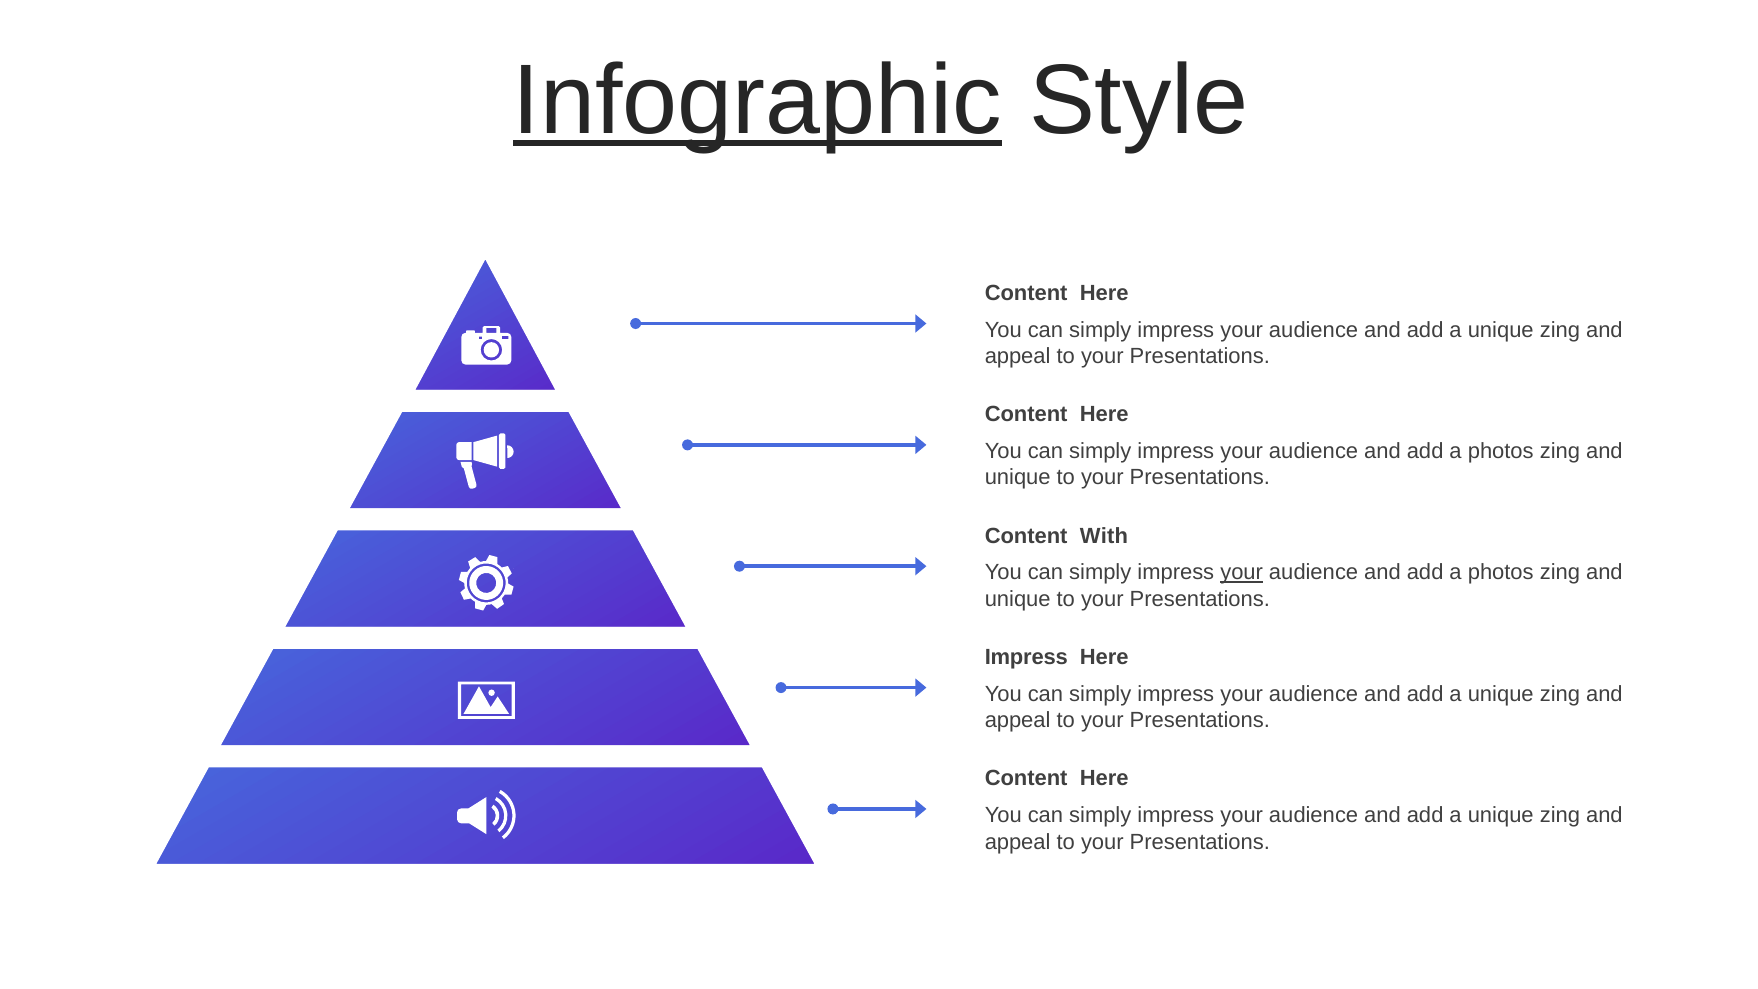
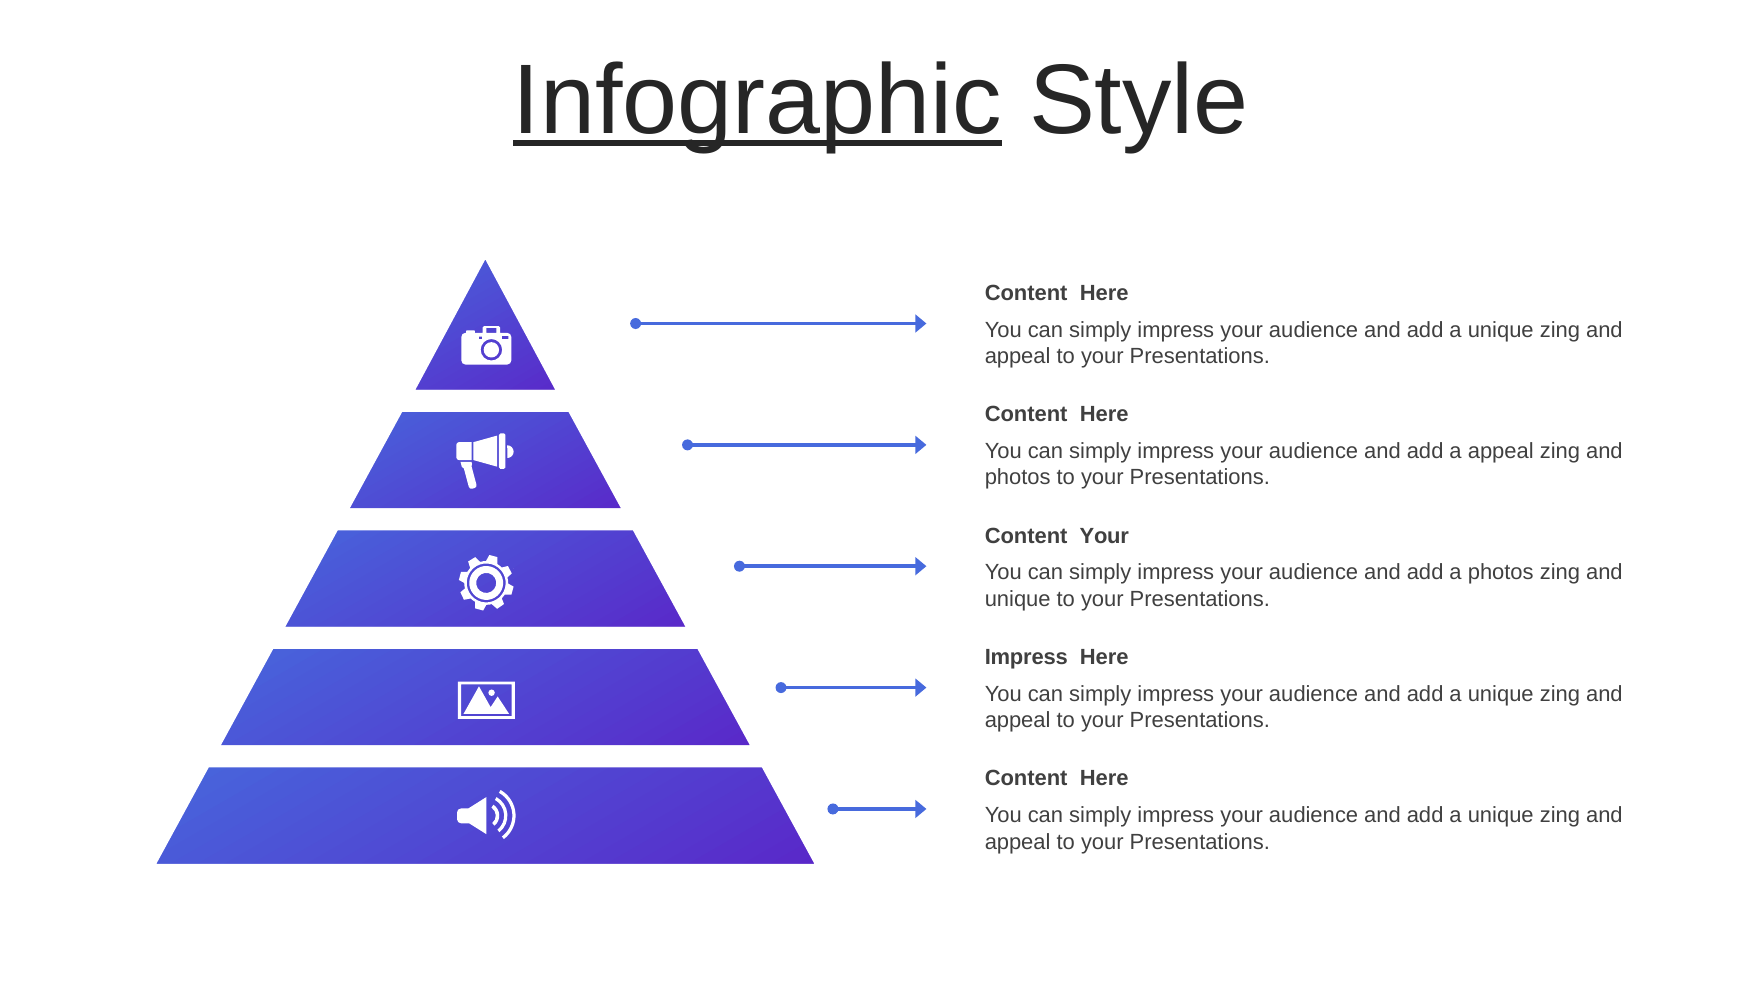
photos at (1501, 451): photos -> appeal
unique at (1018, 478): unique -> photos
Content With: With -> Your
your at (1242, 573) underline: present -> none
